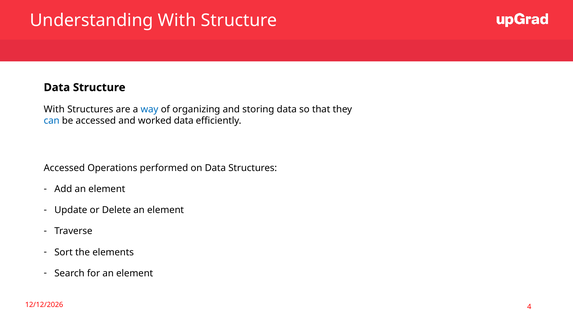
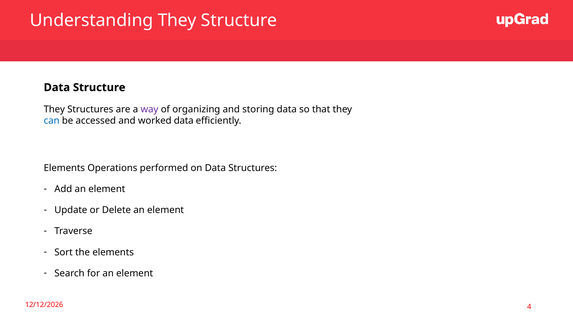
Understanding With: With -> They
With at (54, 109): With -> They
way colour: blue -> purple
Accessed at (64, 168): Accessed -> Elements
